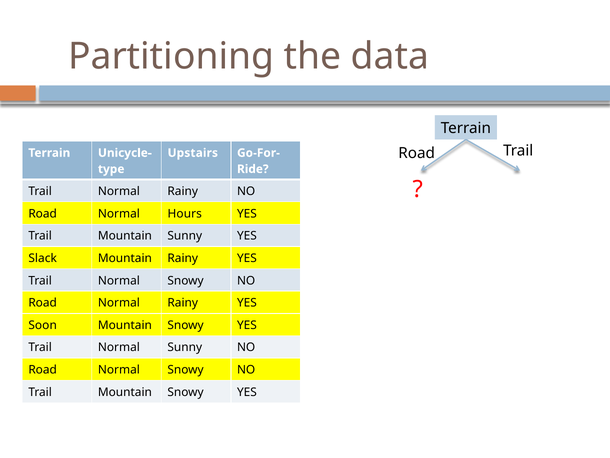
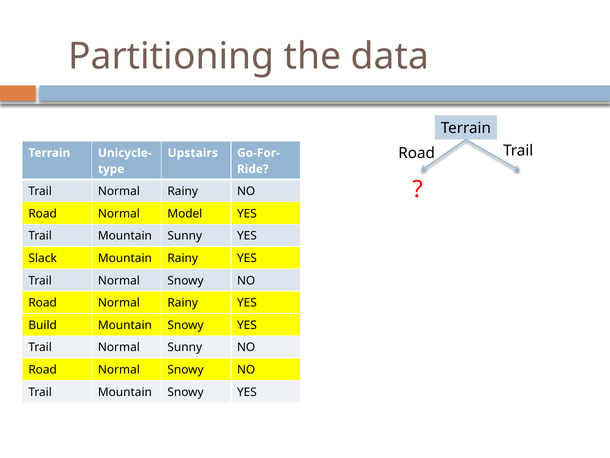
Hours: Hours -> Model
Soon: Soon -> Build
